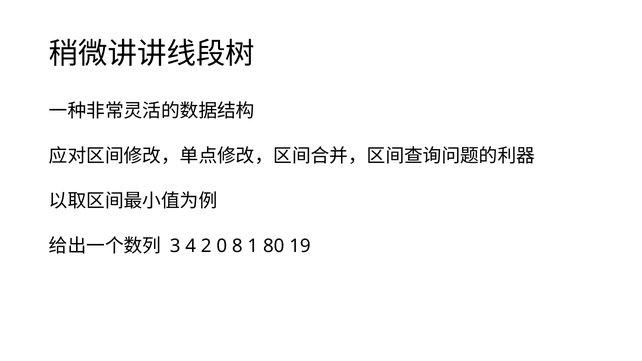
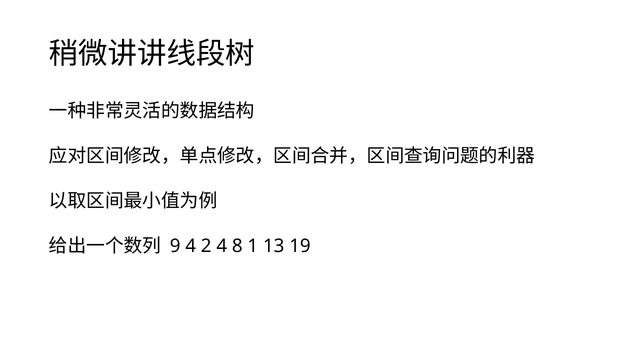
3: 3 -> 9
2 0: 0 -> 4
80: 80 -> 13
